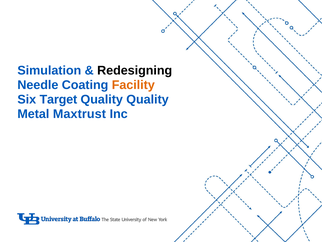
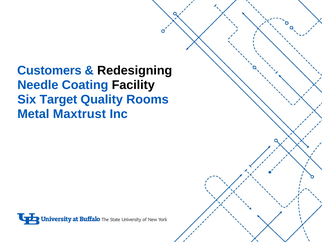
Simulation: Simulation -> Customers
Facility colour: orange -> black
Quality Quality: Quality -> Rooms
